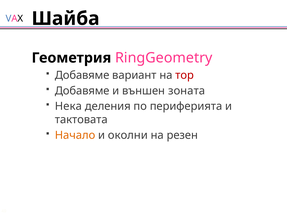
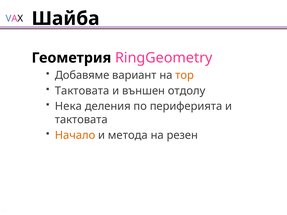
тор colour: red -> orange
Добавяме at (82, 91): Добавяме -> Тактовата
зоната: зоната -> отдолу
околни: околни -> метода
